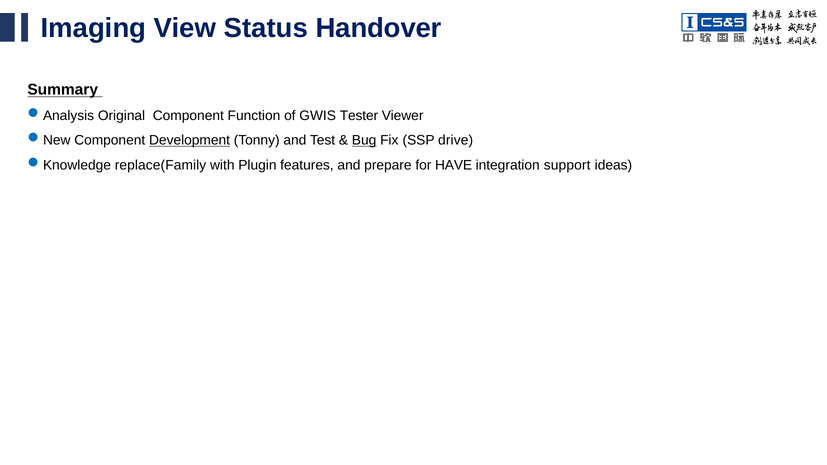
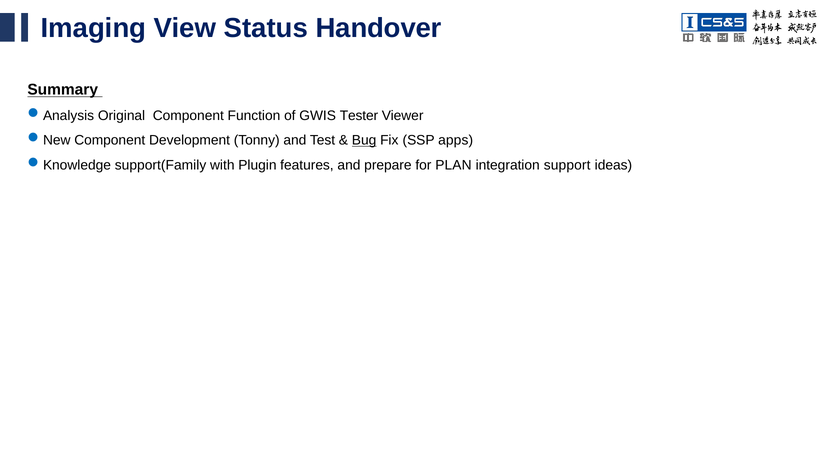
Development underline: present -> none
drive: drive -> apps
replace(Family: replace(Family -> support(Family
HAVE: HAVE -> PLAN
